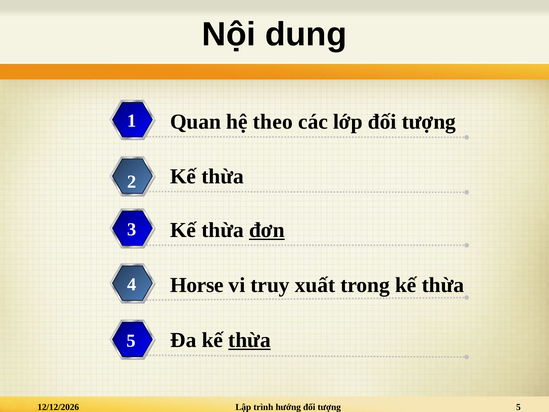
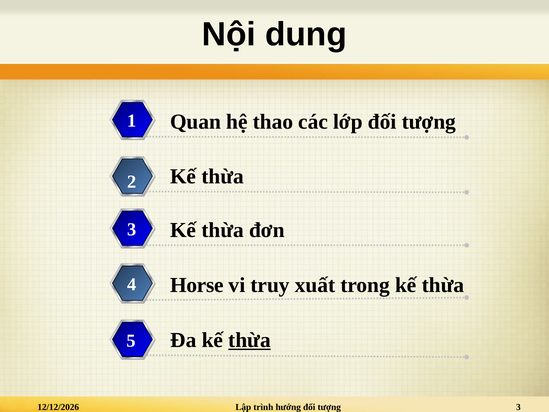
theo: theo -> thao
đơn underline: present -> none
tượng 5: 5 -> 3
